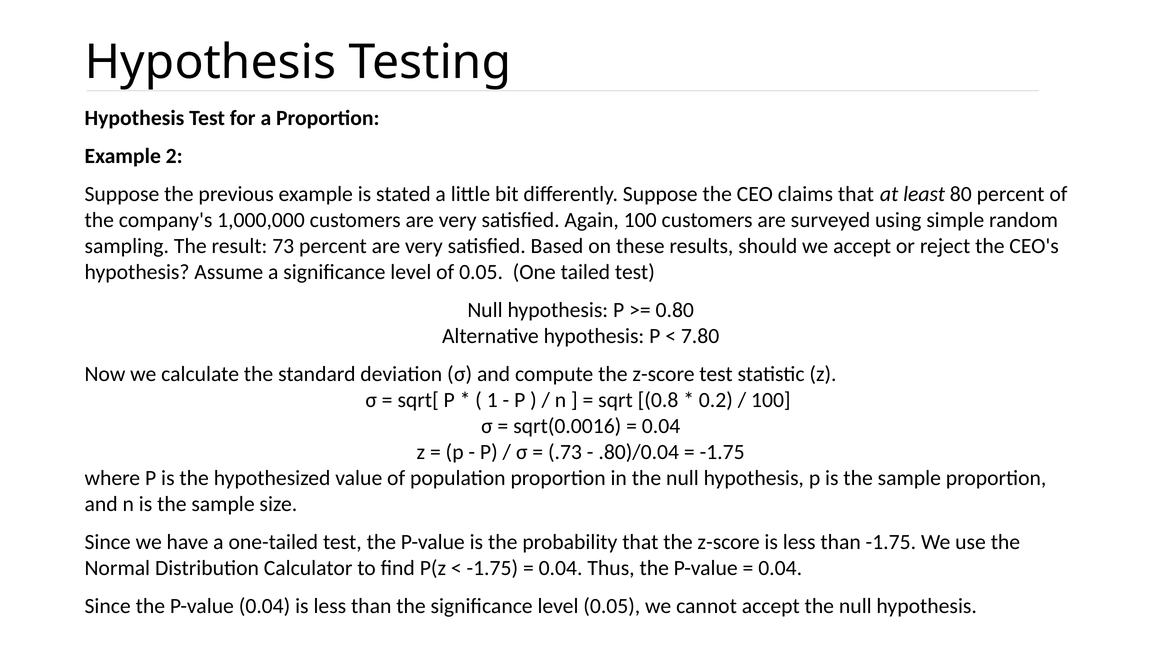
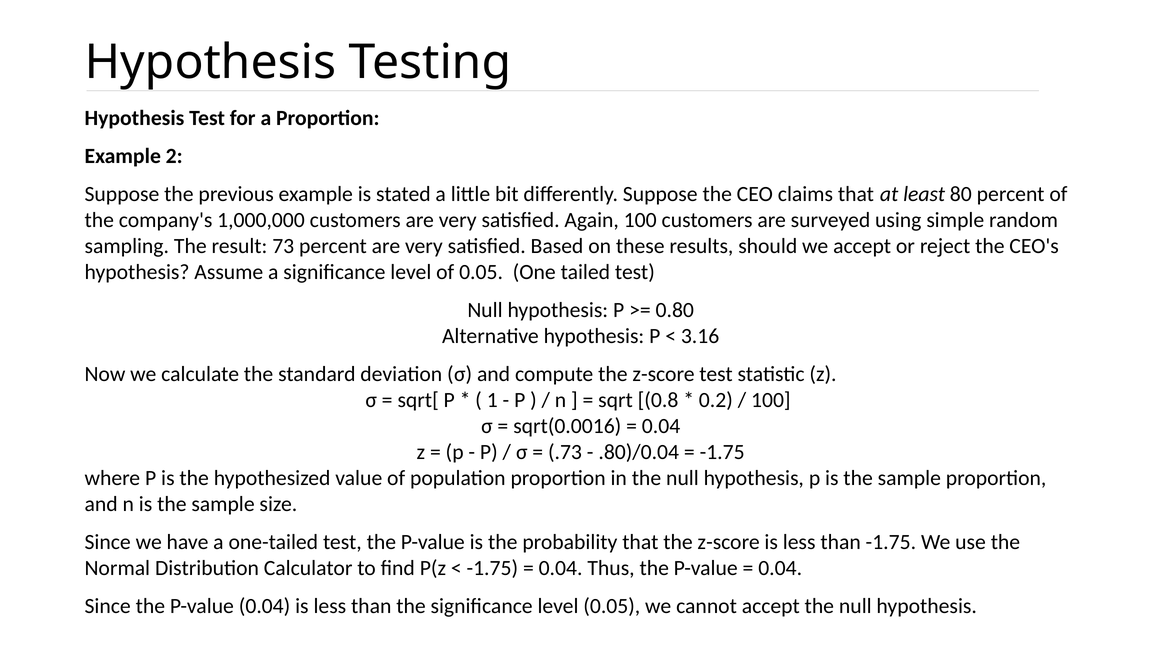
7.80: 7.80 -> 3.16
